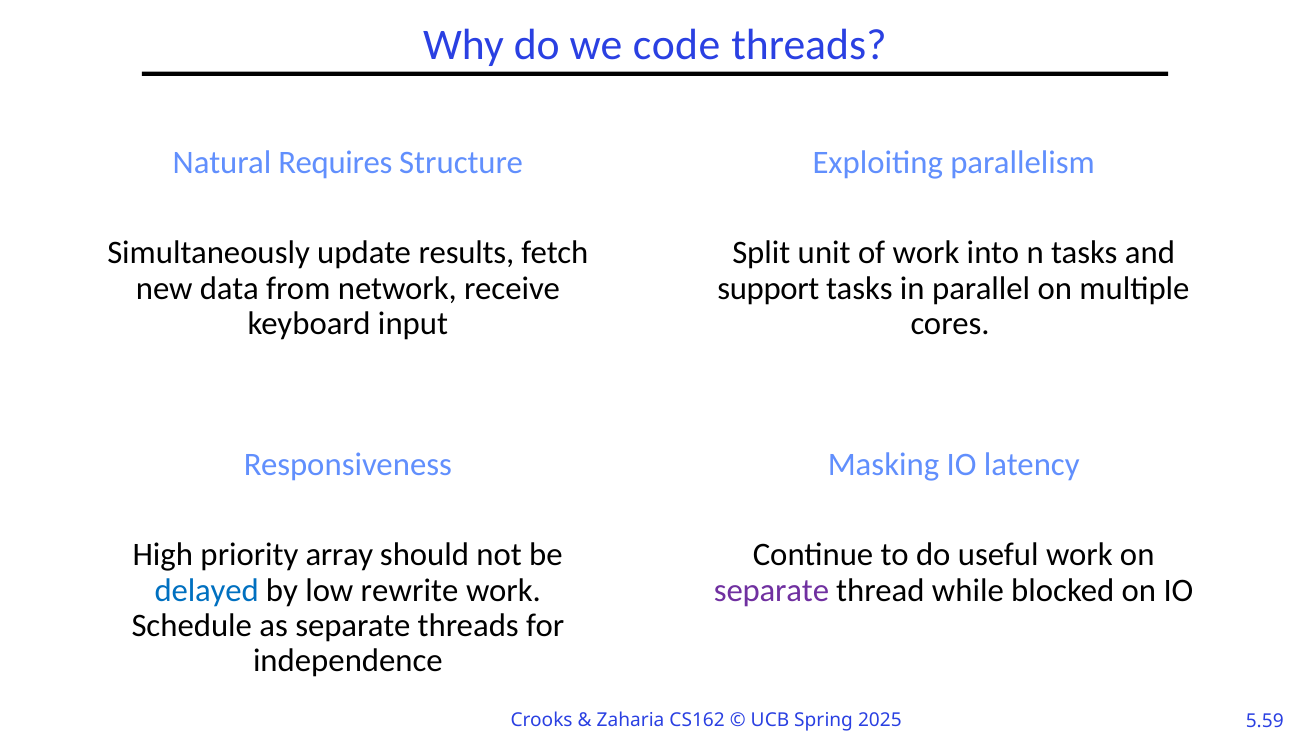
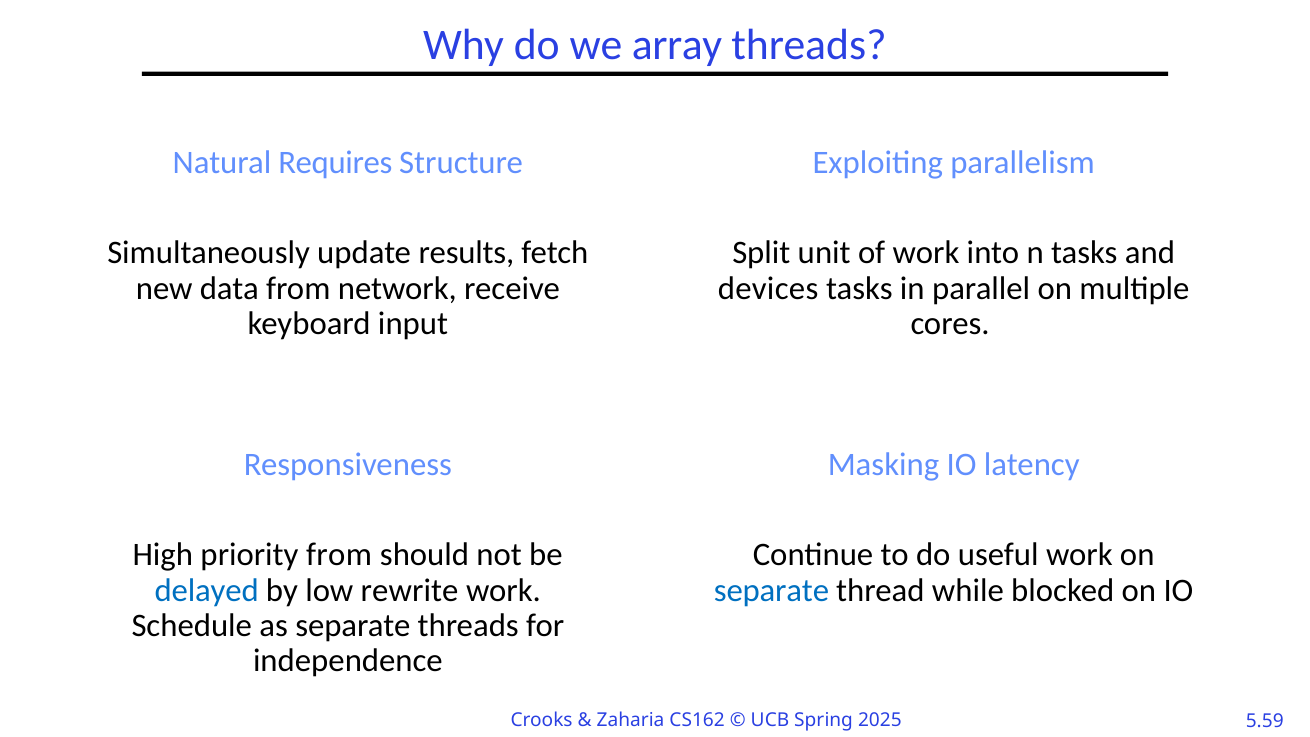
code: code -> array
support: support -> devices
priority array: array -> from
separate at (771, 590) colour: purple -> blue
